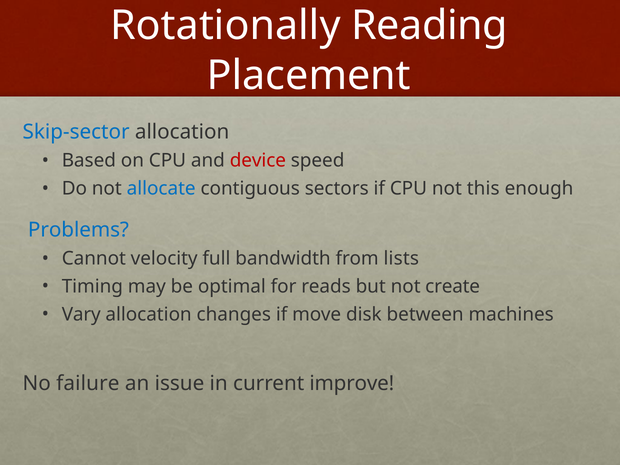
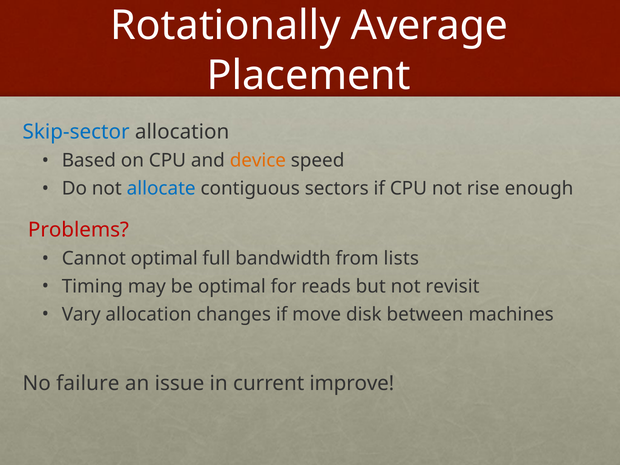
Reading: Reading -> Average
device colour: red -> orange
this: this -> rise
Problems colour: blue -> red
Cannot velocity: velocity -> optimal
create: create -> revisit
